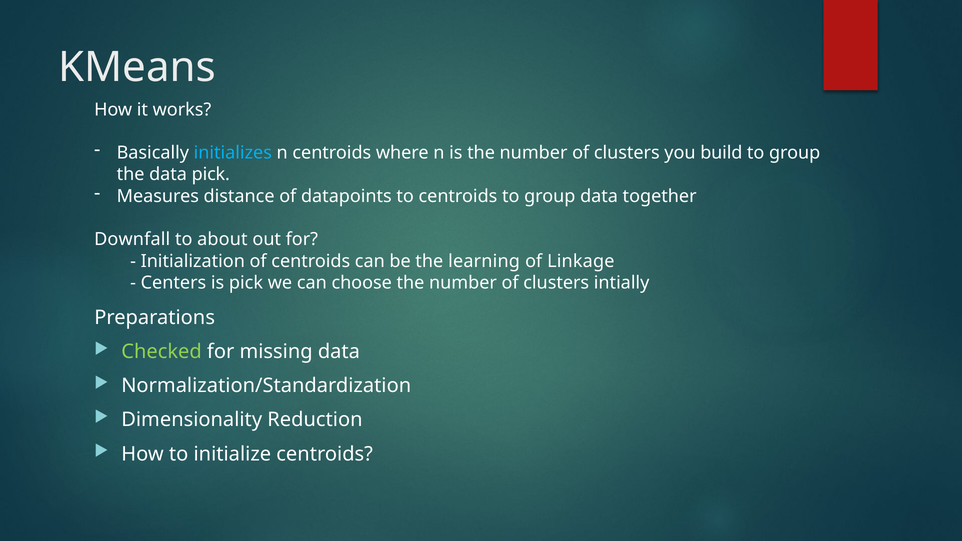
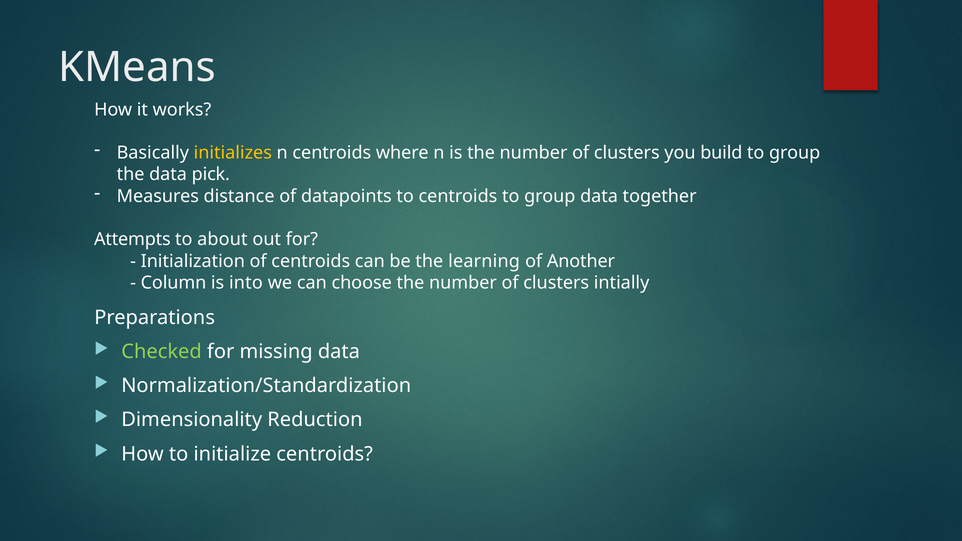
initializes colour: light blue -> yellow
Downfall: Downfall -> Attempts
Linkage: Linkage -> Another
Centers: Centers -> Column
is pick: pick -> into
